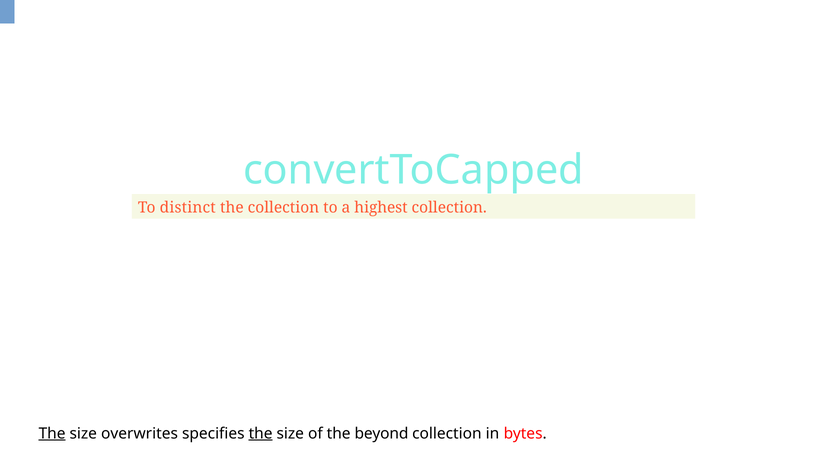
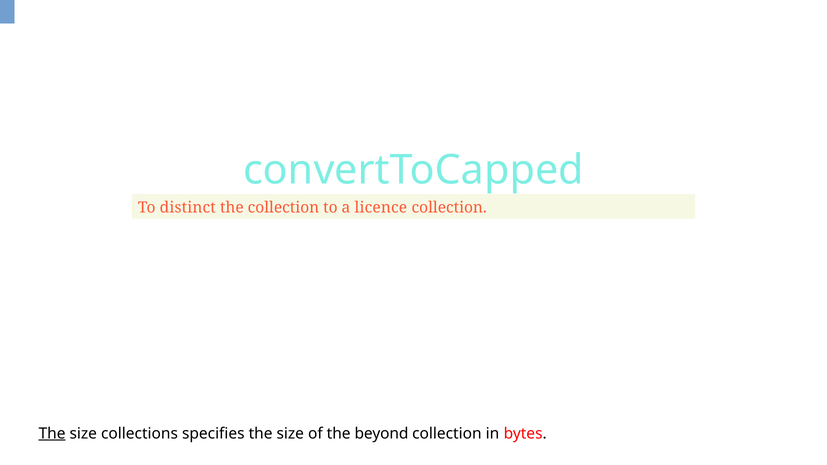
highest: highest -> licence
overwrites: overwrites -> collections
the at (261, 434) underline: present -> none
